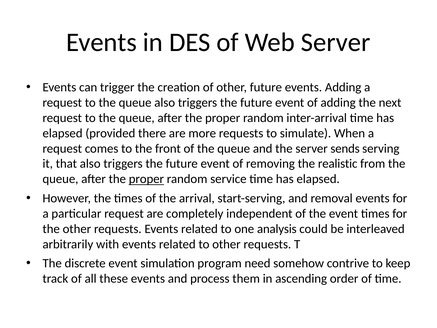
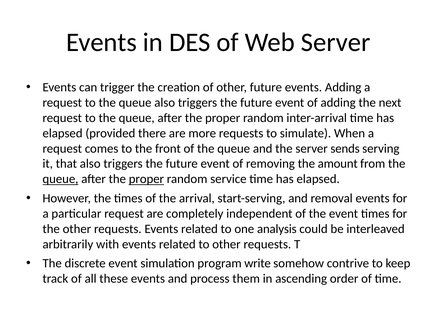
realistic: realistic -> amount
queue at (60, 179) underline: none -> present
need: need -> write
